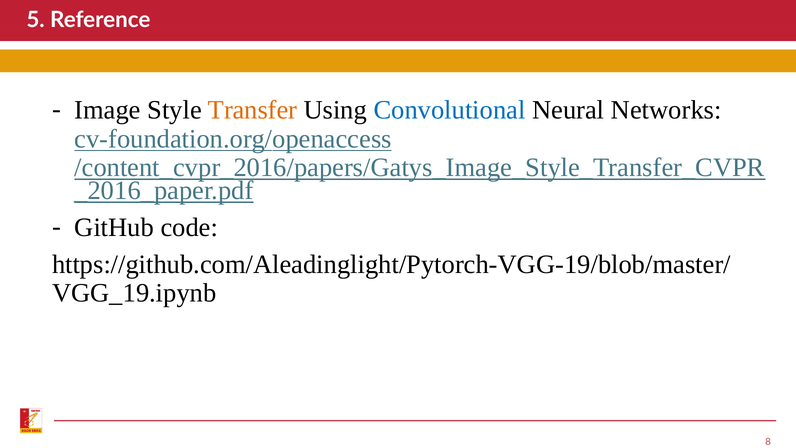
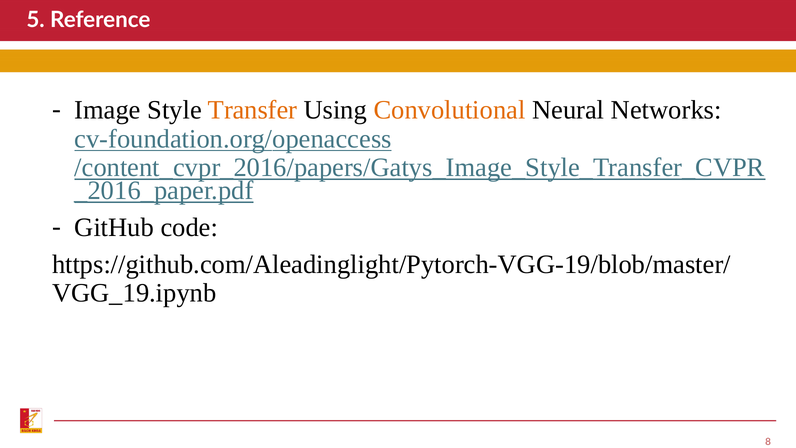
Convolutional colour: blue -> orange
